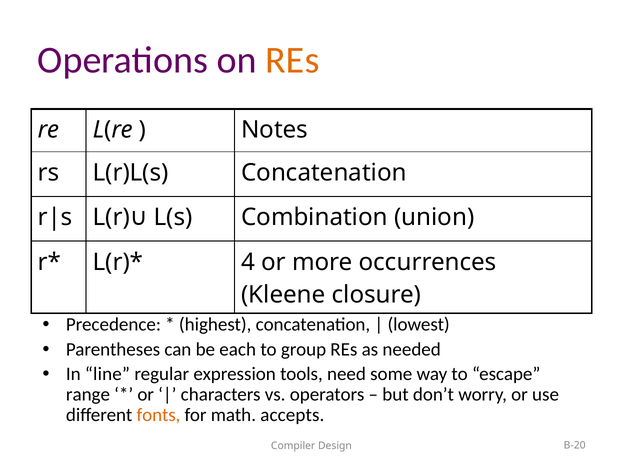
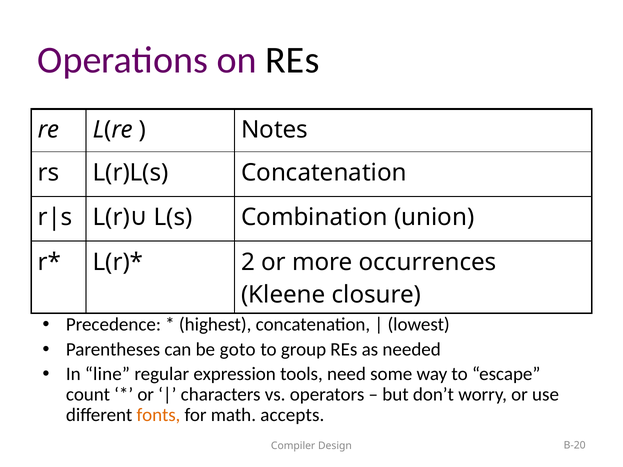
REs at (292, 60) colour: orange -> black
4: 4 -> 2
each: each -> goto
range: range -> count
